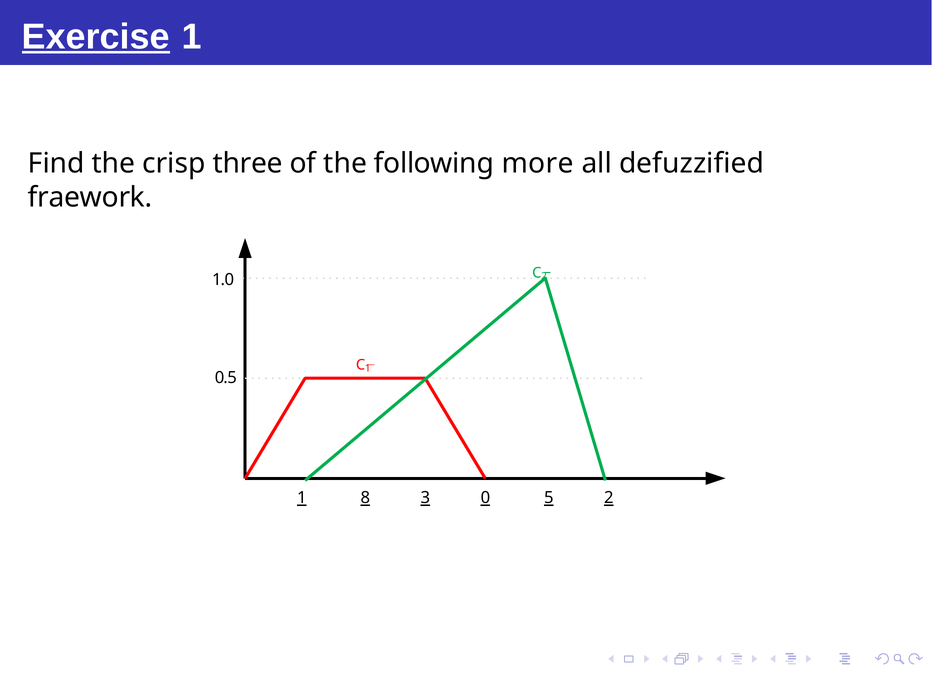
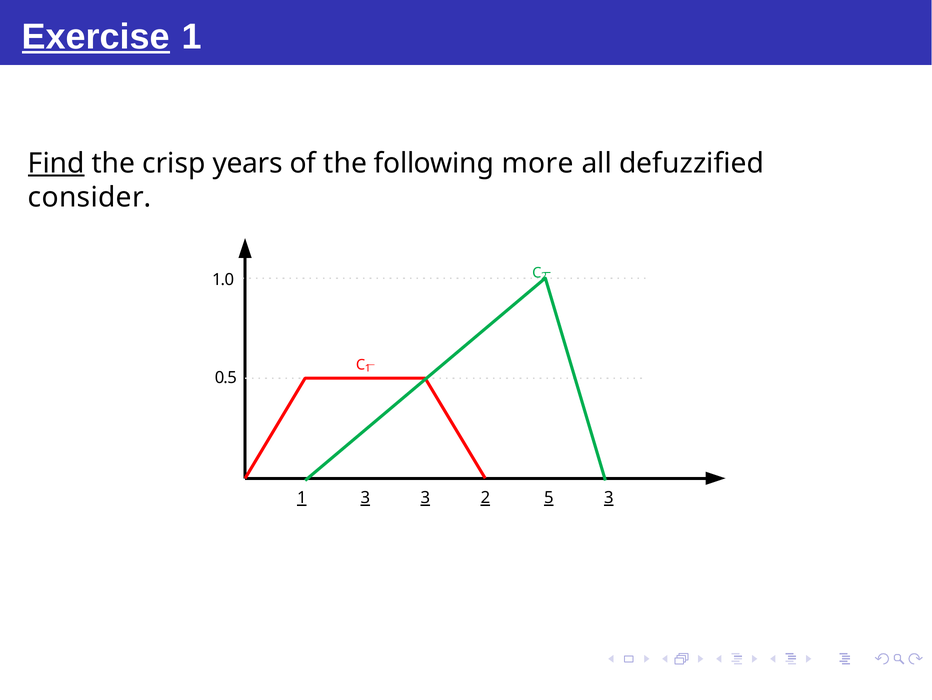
Find underline: none -> present
three: three -> years
fraework: fraework -> consider
1 8: 8 -> 3
0: 0 -> 2
5 2: 2 -> 3
